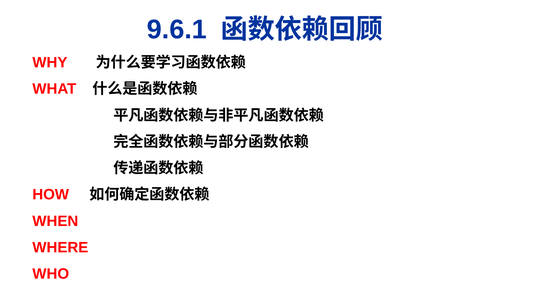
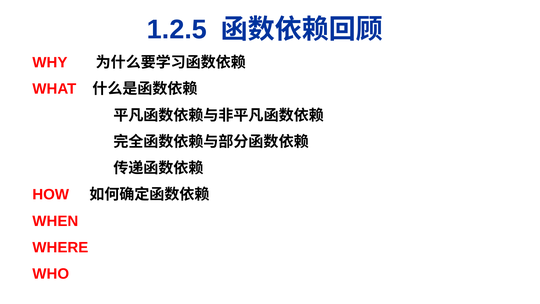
9.6.1: 9.6.1 -> 1.2.5
